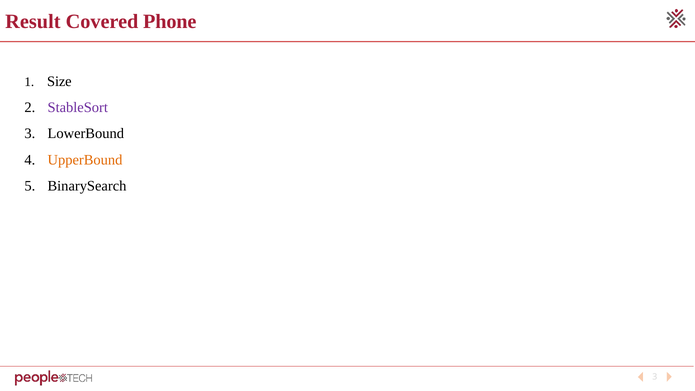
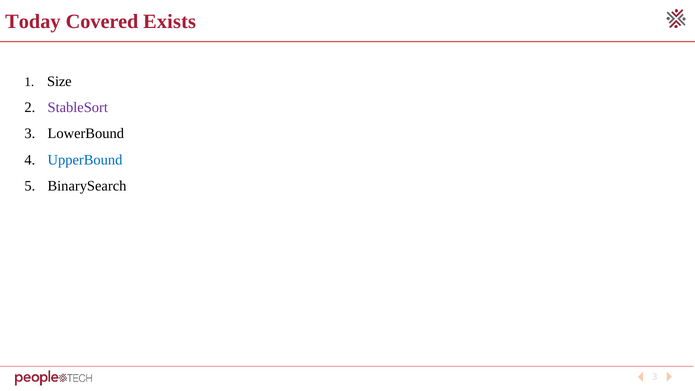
Result: Result -> Today
Phone: Phone -> Exists
UpperBound colour: orange -> blue
